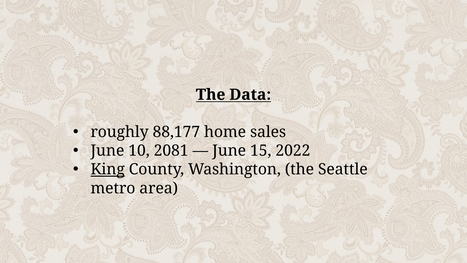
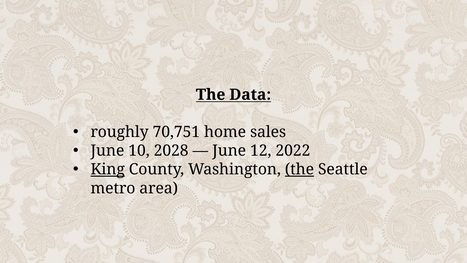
88,177: 88,177 -> 70,751
2081: 2081 -> 2028
15: 15 -> 12
the at (299, 169) underline: none -> present
